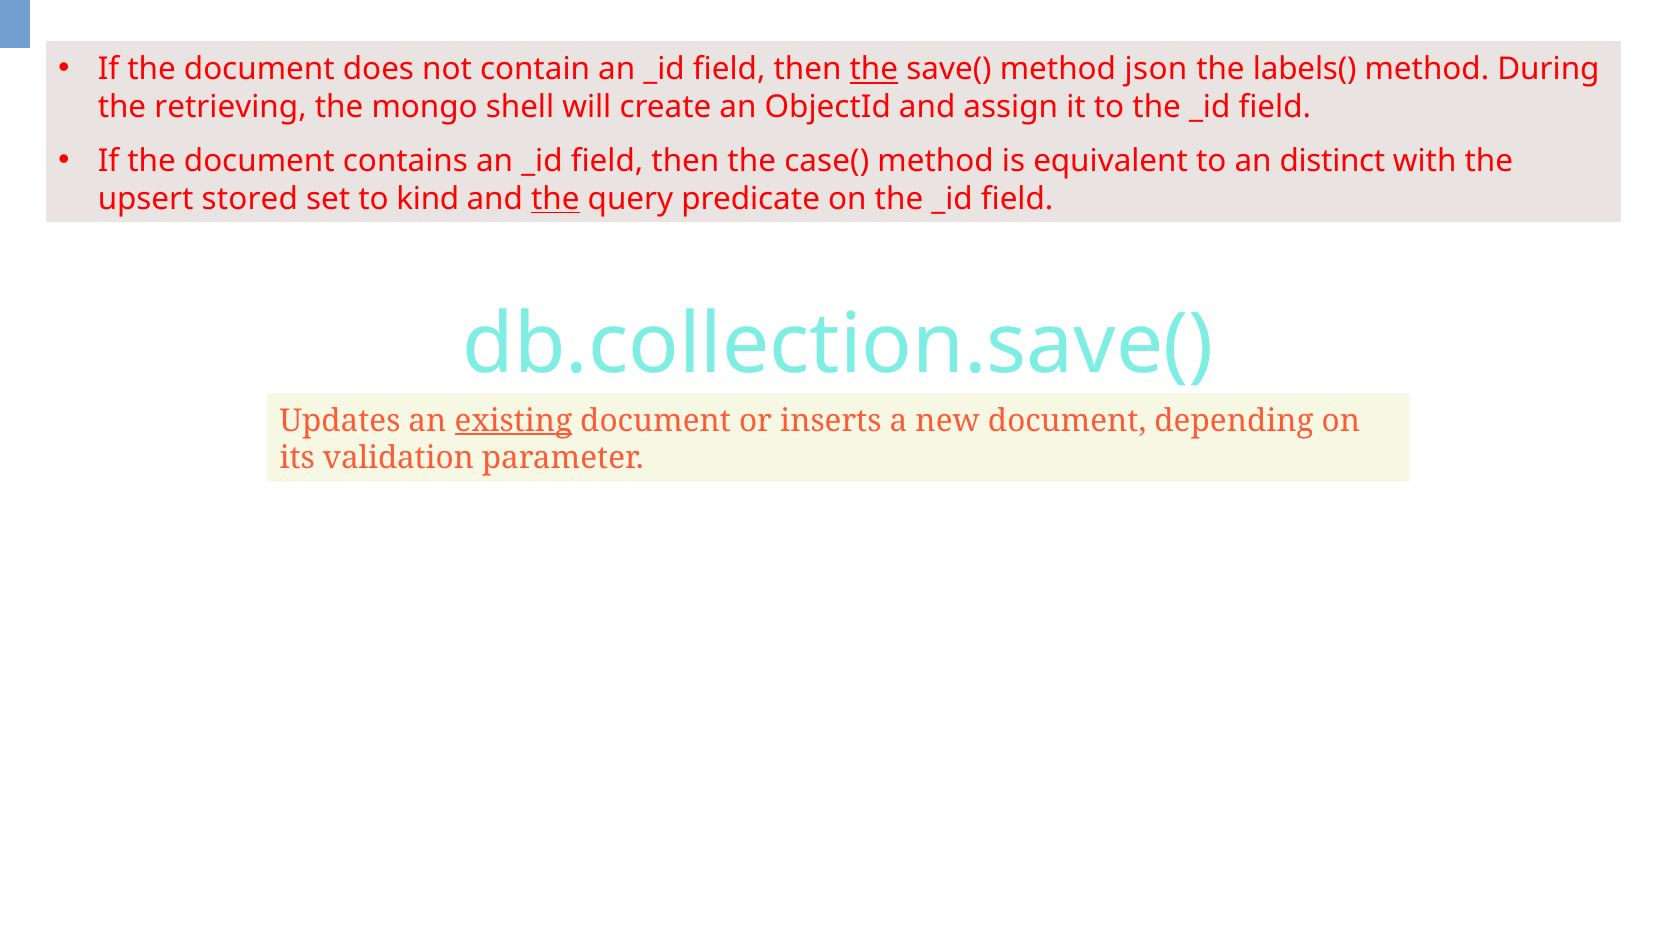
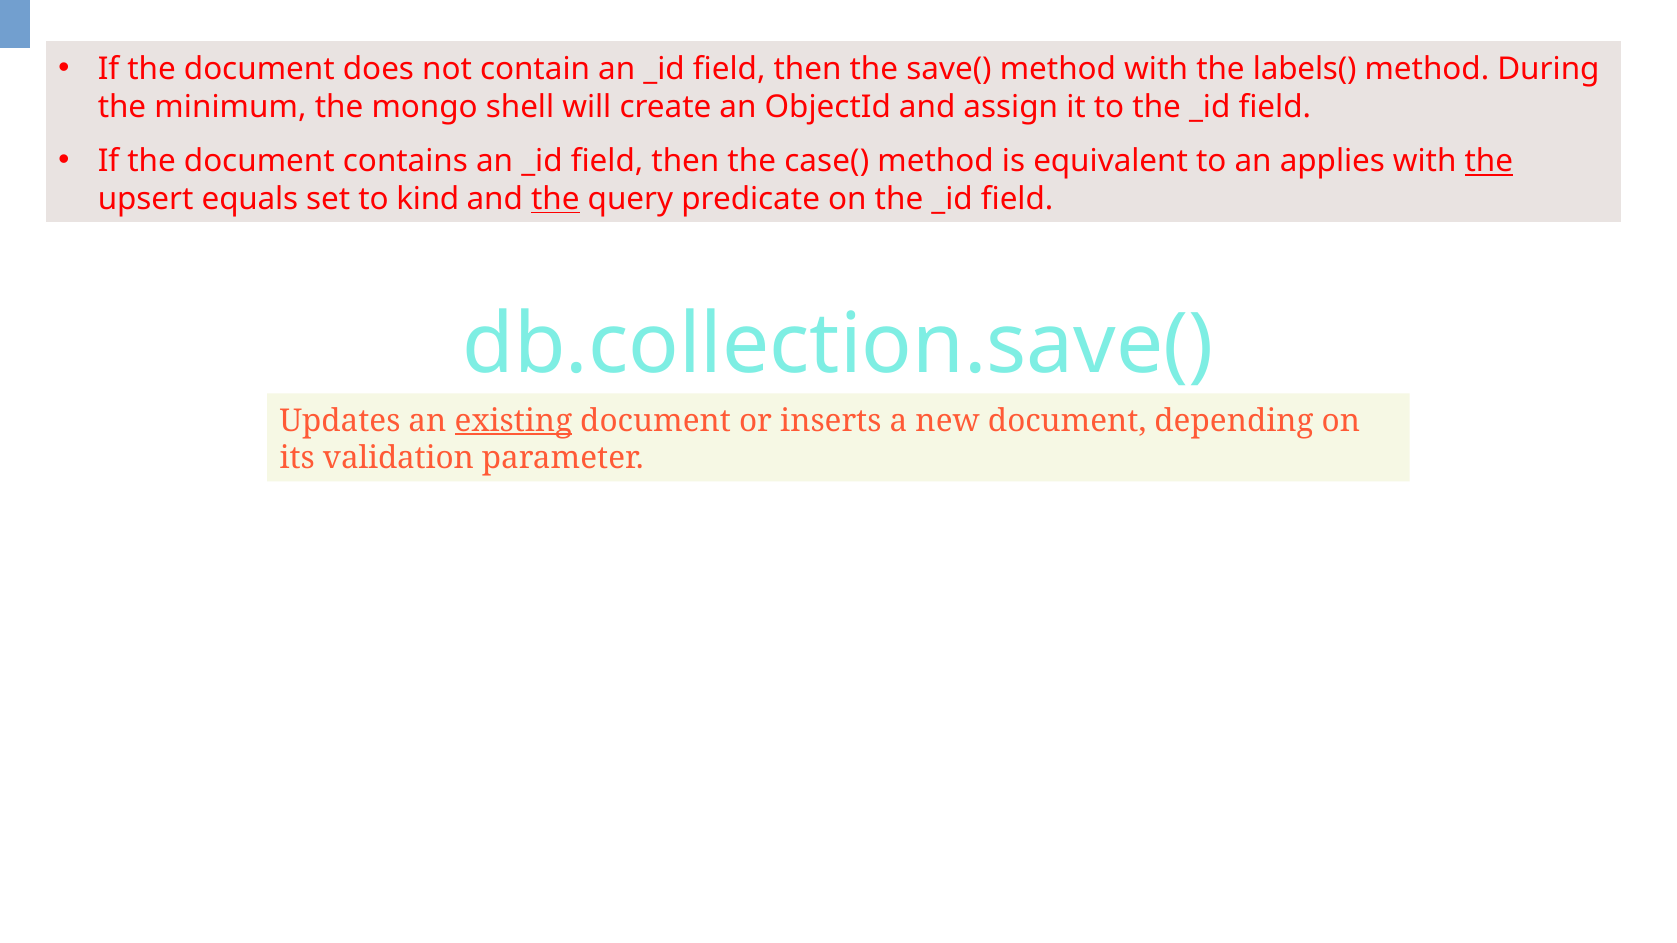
the at (874, 69) underline: present -> none
method json: json -> with
retrieving: retrieving -> minimum
distinct: distinct -> applies
the at (1489, 161) underline: none -> present
stored: stored -> equals
